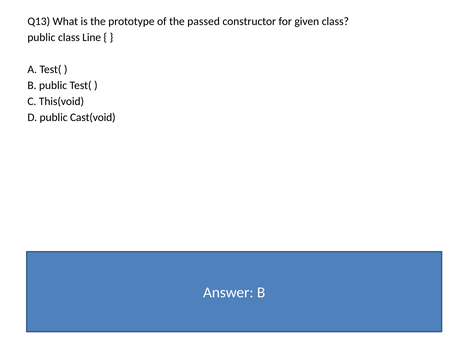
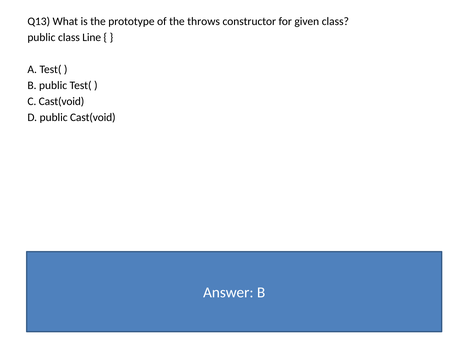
passed: passed -> throws
C This(void: This(void -> Cast(void
